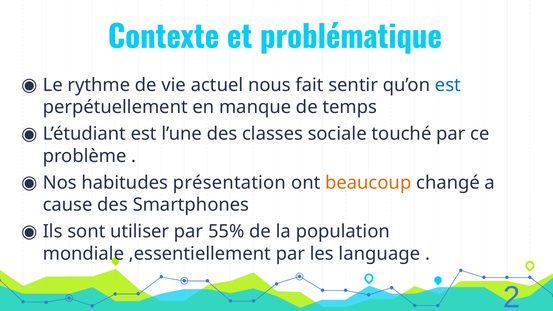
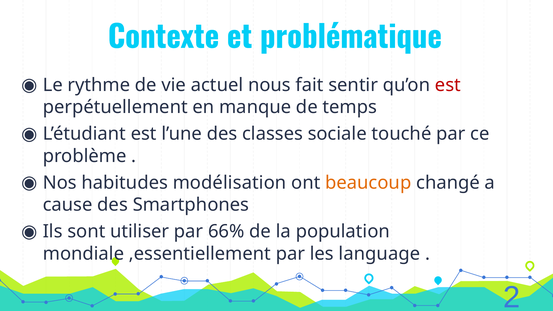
est at (448, 85) colour: blue -> red
présentation: présentation -> modélisation
55%: 55% -> 66%
